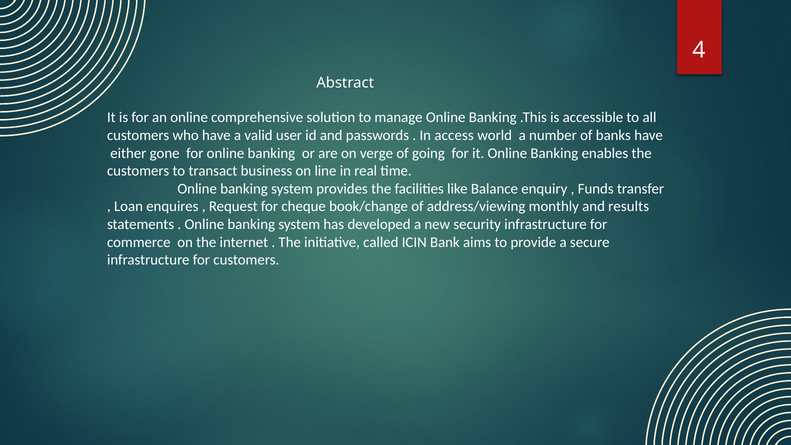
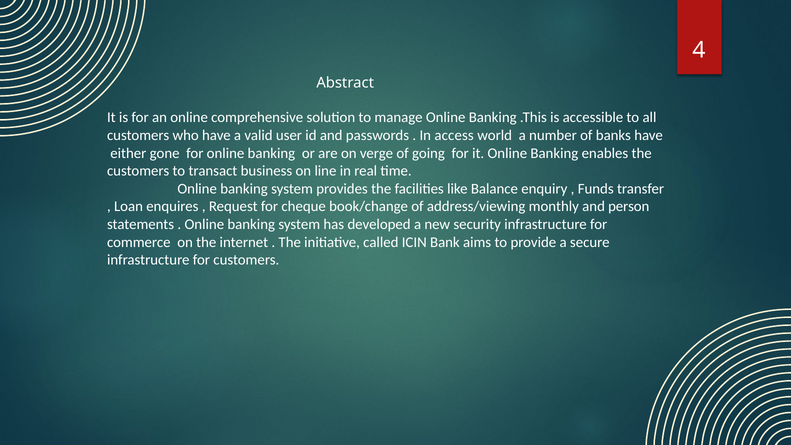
results: results -> person
